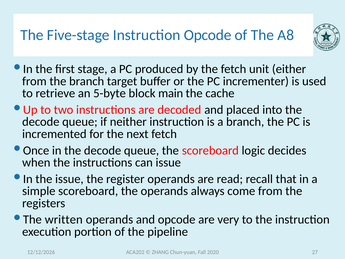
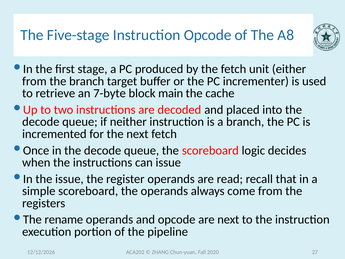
5-byte: 5-byte -> 7-byte
written: written -> rename
are very: very -> next
